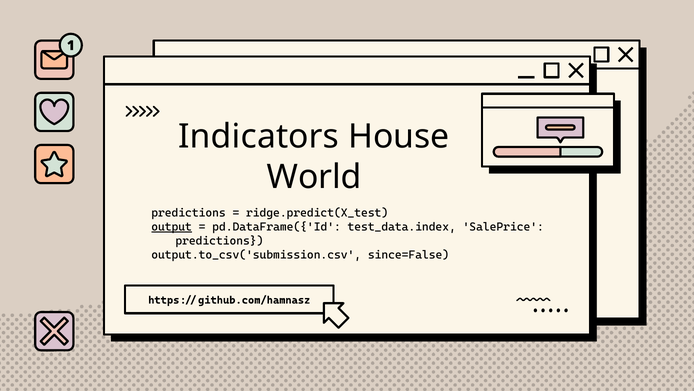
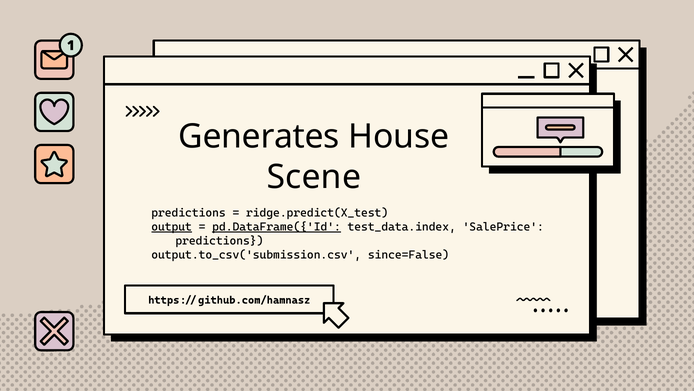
Indicators: Indicators -> Generates
World: World -> Scene
pd.DataFrame({'Id underline: none -> present
